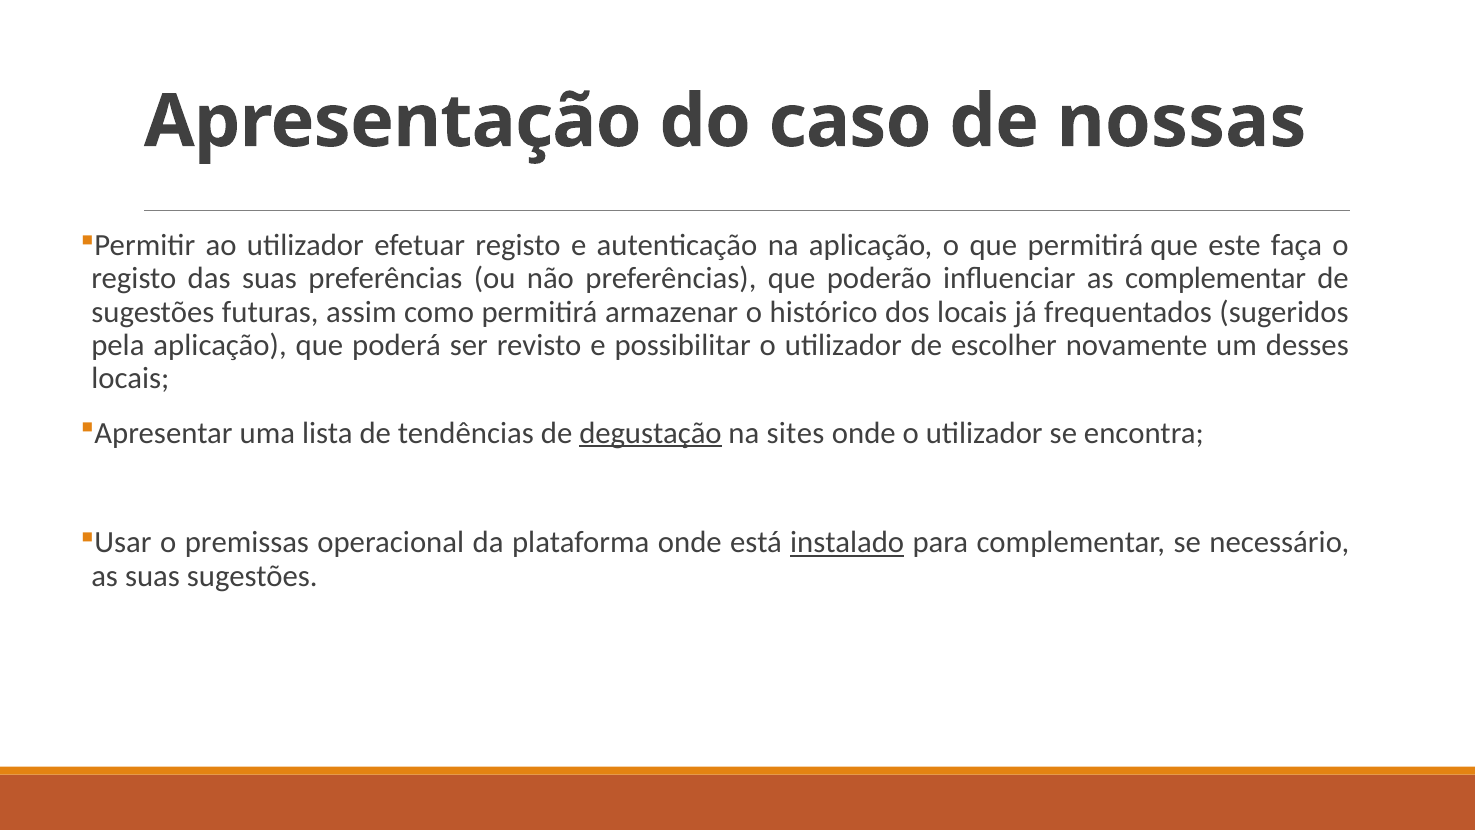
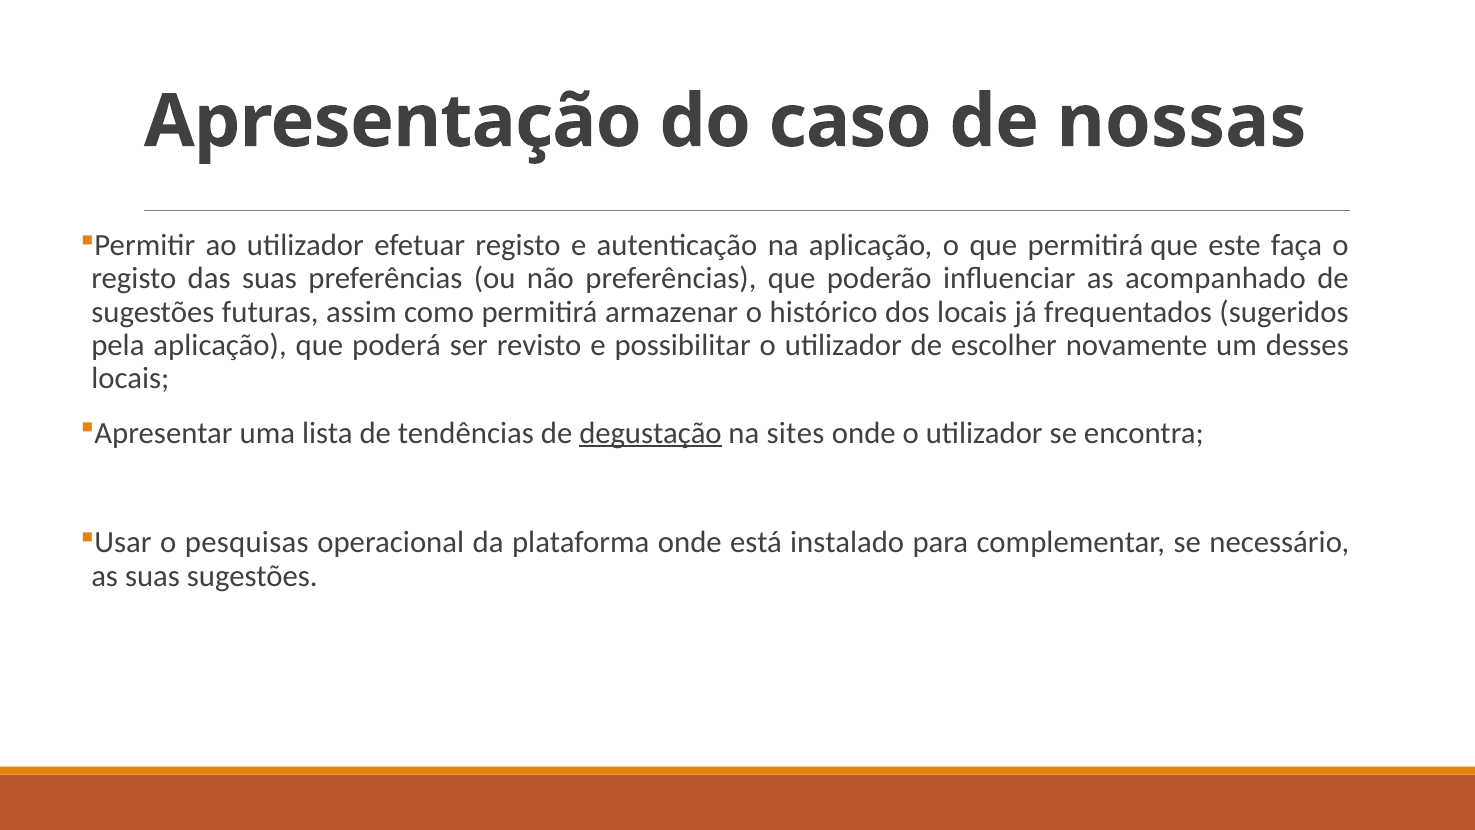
as complementar: complementar -> acompanhado
premissas: premissas -> pesquisas
instalado underline: present -> none
